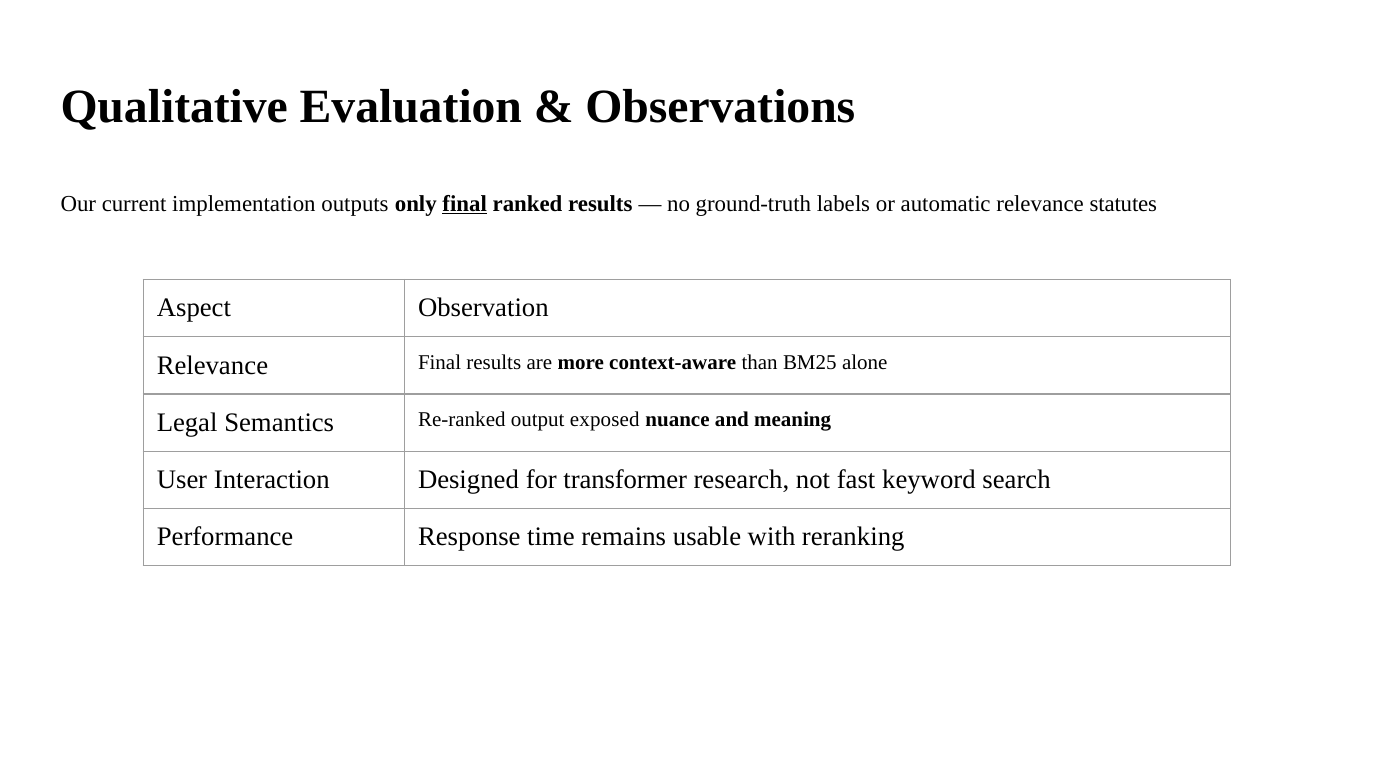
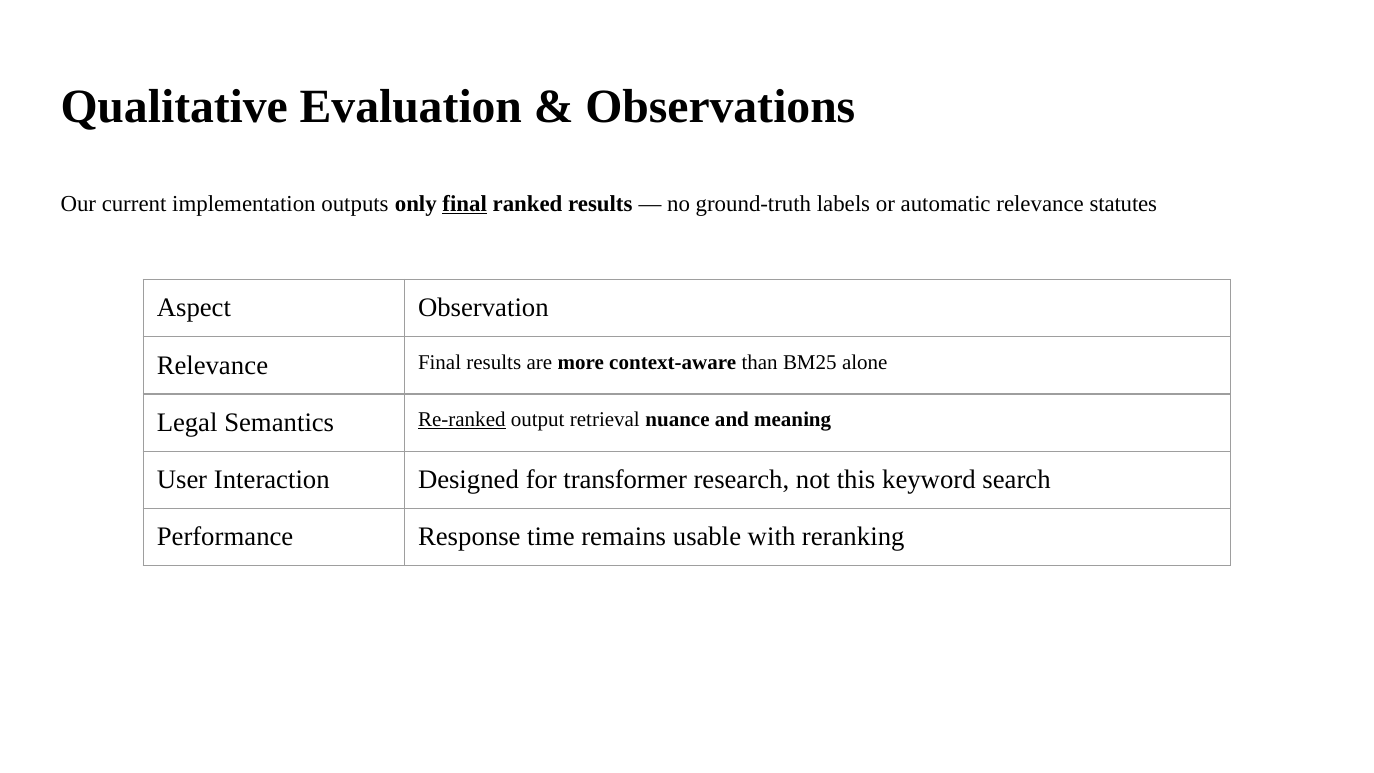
Re-ranked underline: none -> present
exposed: exposed -> retrieval
fast: fast -> this
